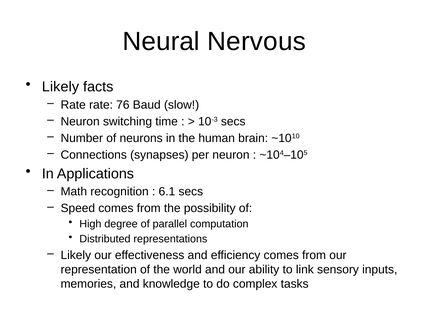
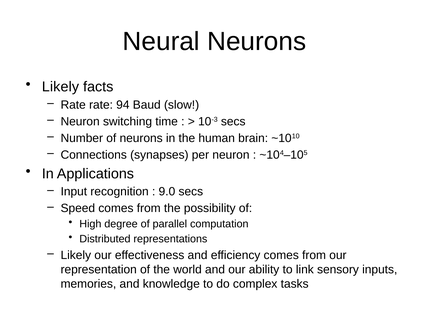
Neural Nervous: Nervous -> Neurons
76: 76 -> 94
Math: Math -> Input
6.1: 6.1 -> 9.0
